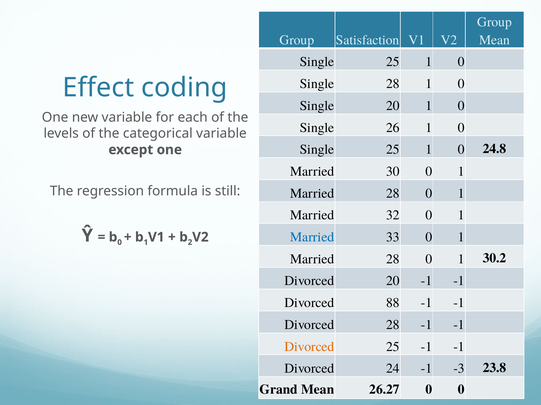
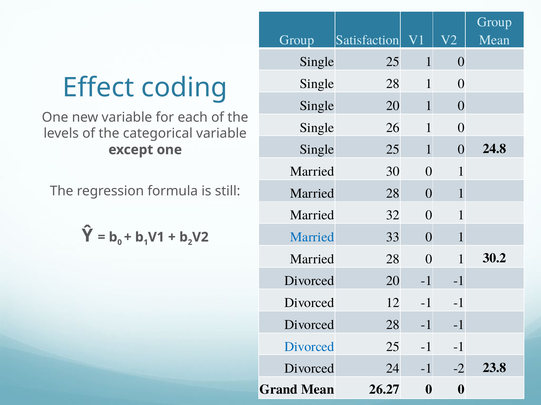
88: 88 -> 12
Divorced at (309, 347) colour: orange -> blue
-3: -3 -> -2
